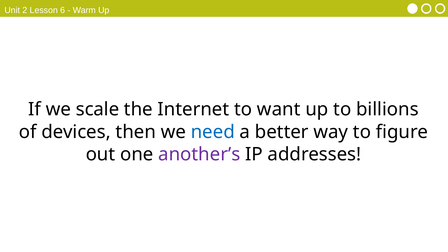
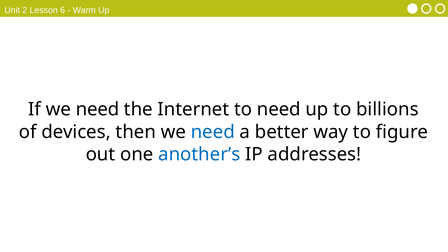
If we scale: scale -> need
to want: want -> need
another’s colour: purple -> blue
